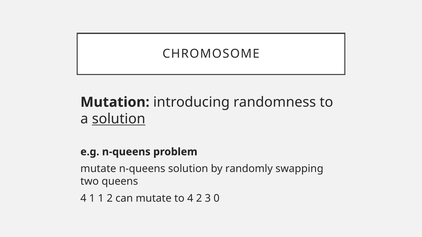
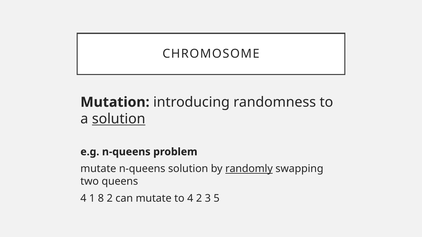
randomly underline: none -> present
1 1: 1 -> 8
0: 0 -> 5
